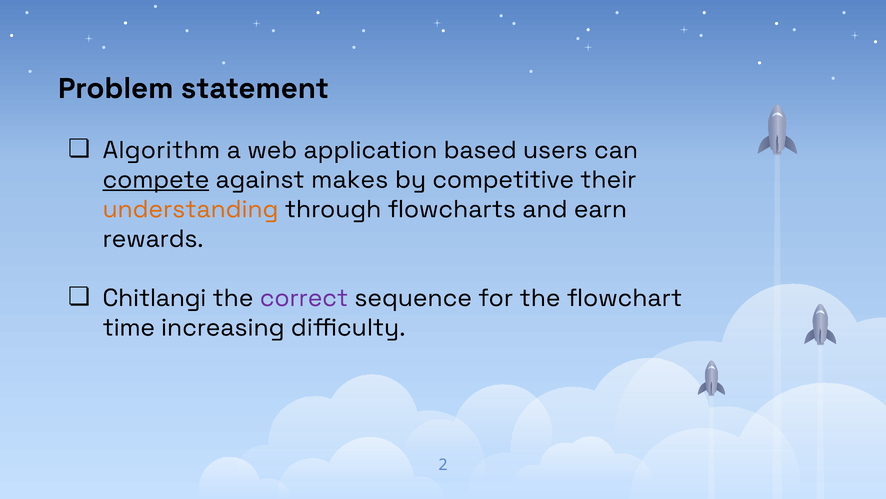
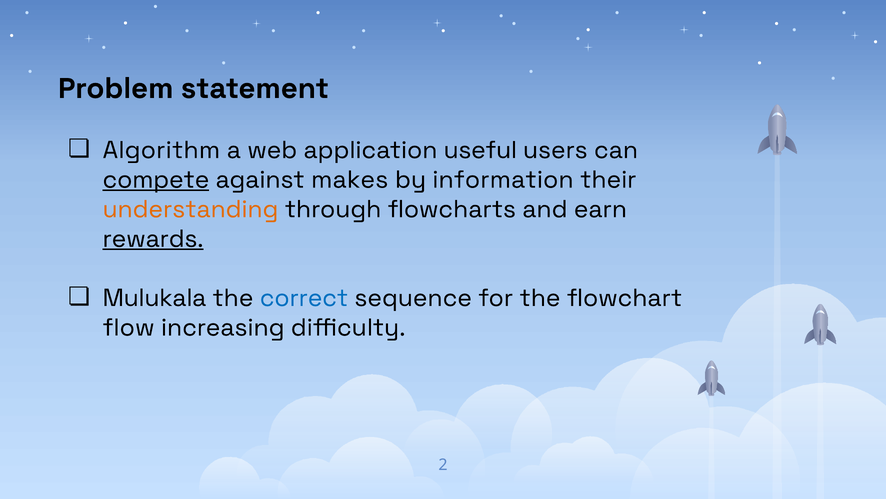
based: based -> useful
competitive: competitive -> information
rewards underline: none -> present
Chitlangi: Chitlangi -> Mulukala
correct colour: purple -> blue
time: time -> flow
